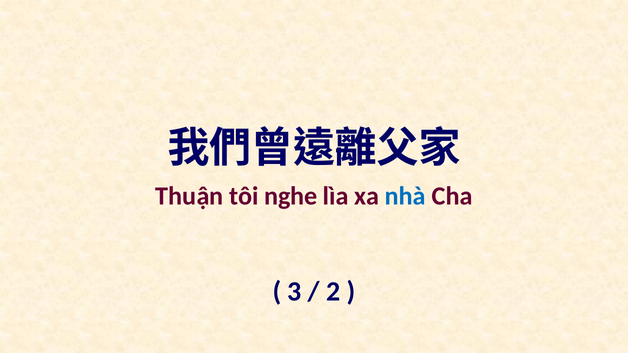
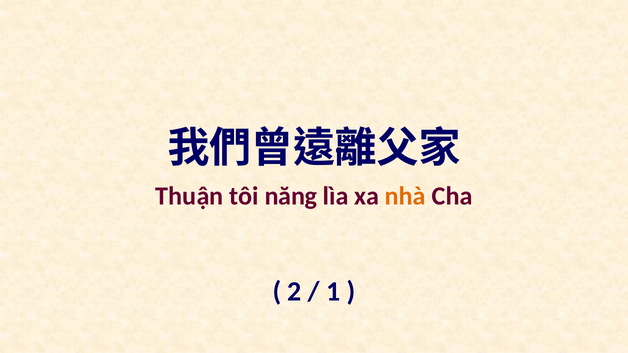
nghe: nghe -> năng
nhà colour: blue -> orange
3: 3 -> 2
2: 2 -> 1
